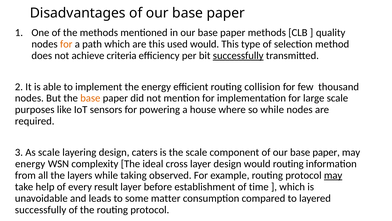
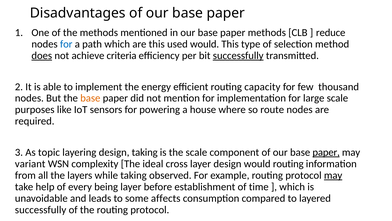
quality: quality -> reduce
for at (66, 44) colour: orange -> blue
does underline: none -> present
collision: collision -> capacity
so while: while -> route
As scale: scale -> topic
design caters: caters -> taking
paper at (326, 152) underline: none -> present
energy at (30, 163): energy -> variant
result: result -> being
matter: matter -> affects
